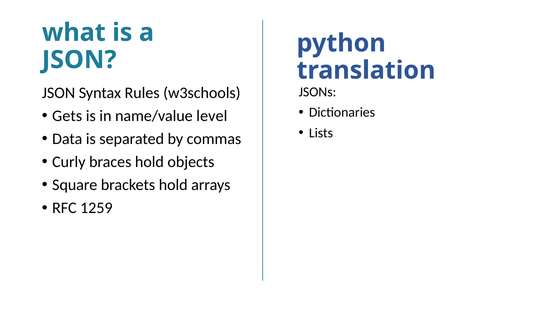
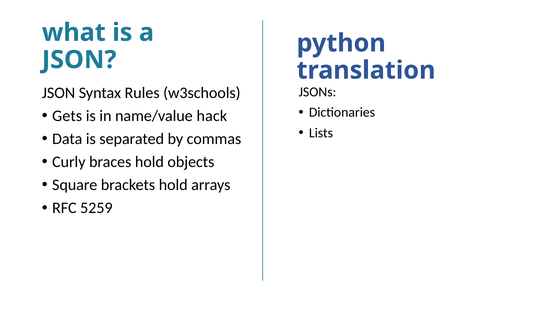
level: level -> hack
1259: 1259 -> 5259
